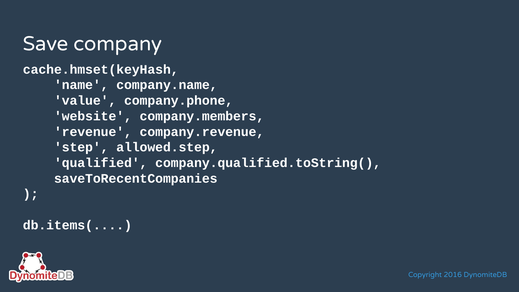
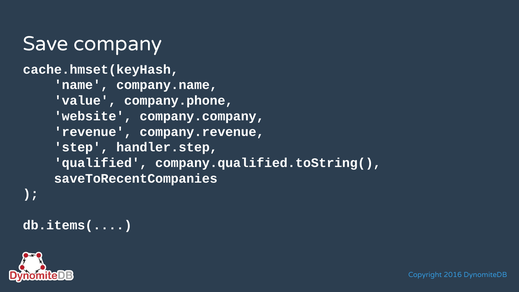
company.members: company.members -> company.company
allowed.step: allowed.step -> handler.step
